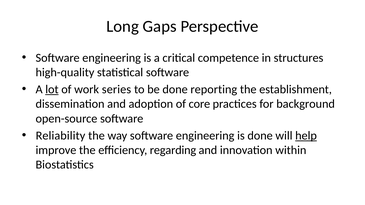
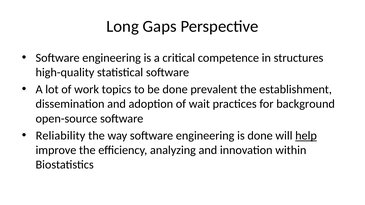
lot underline: present -> none
series: series -> topics
reporting: reporting -> prevalent
core: core -> wait
regarding: regarding -> analyzing
